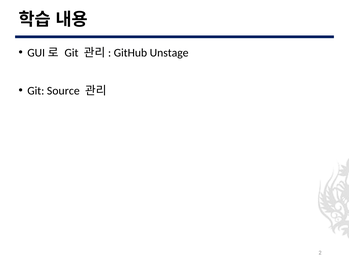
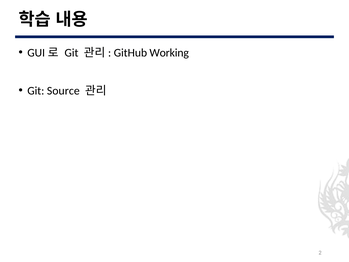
Unstage: Unstage -> Working
